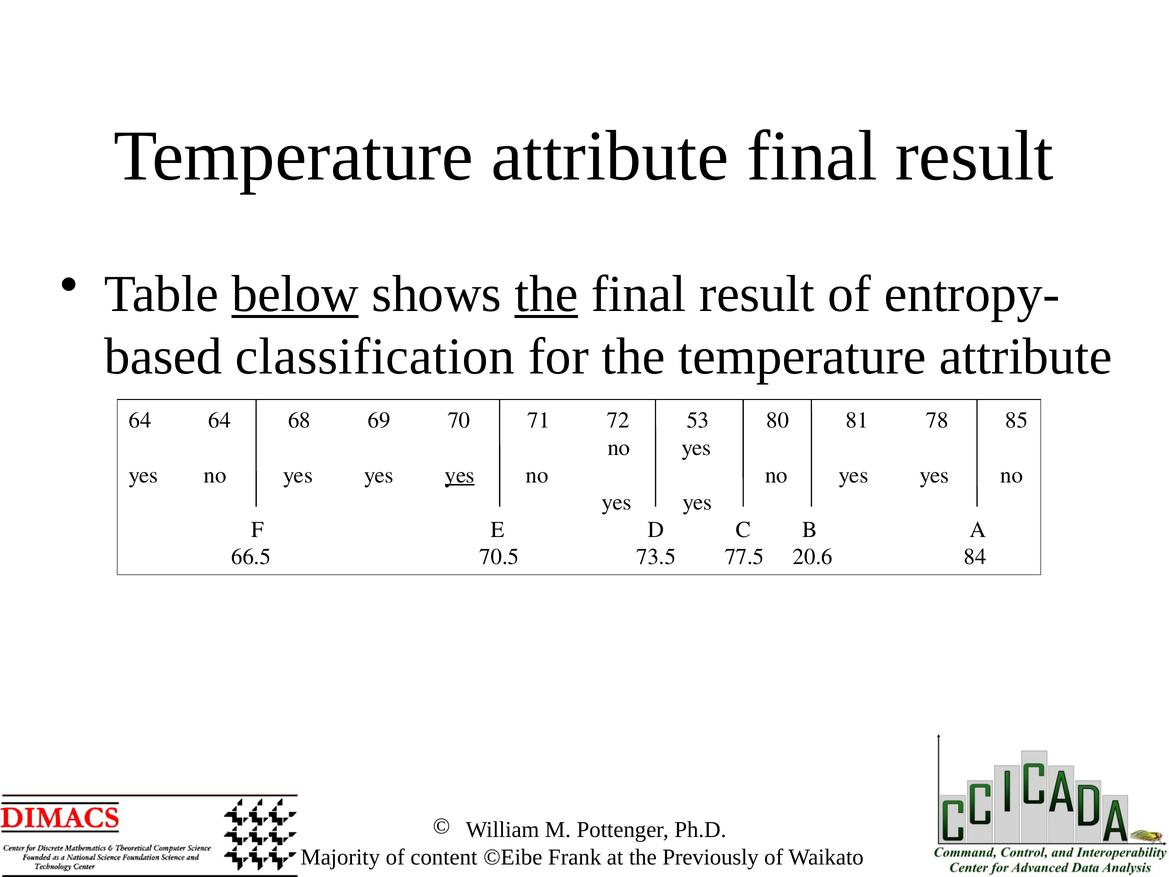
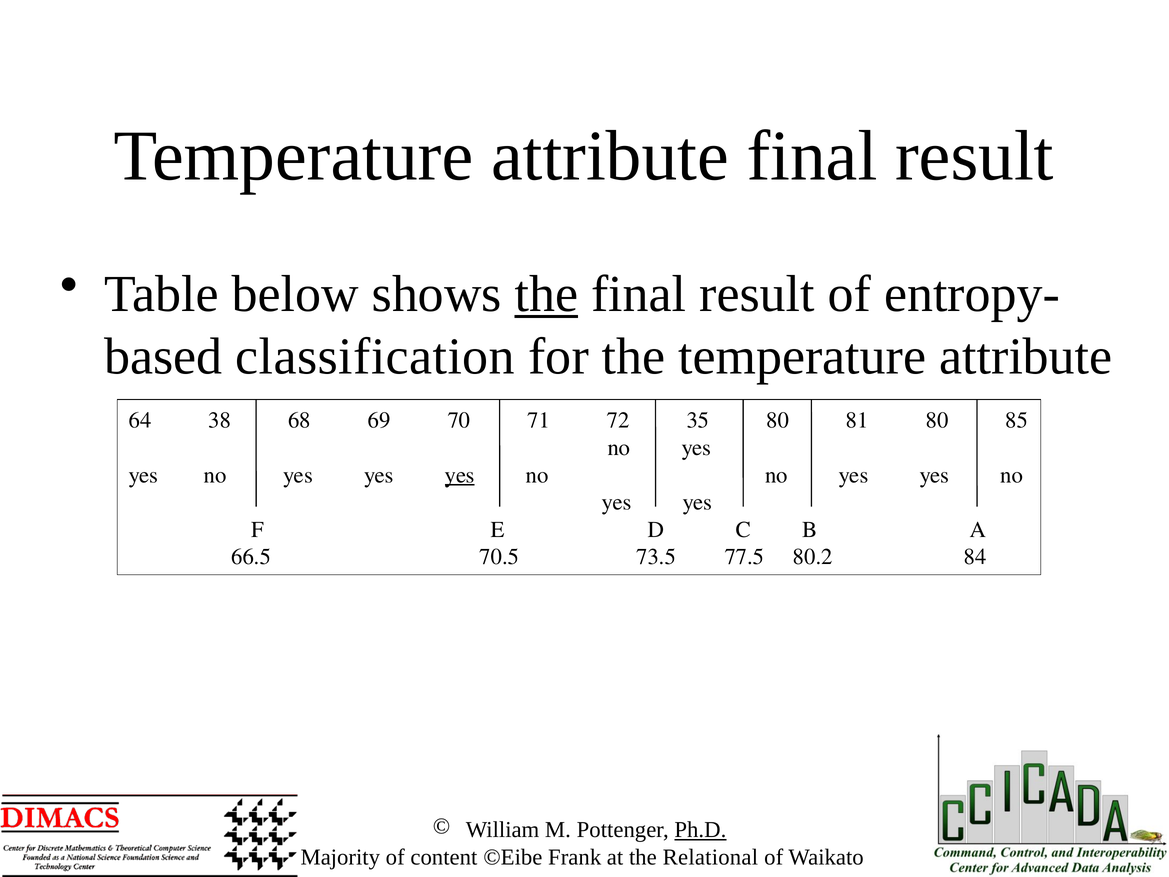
below underline: present -> none
64 64: 64 -> 38
53: 53 -> 35
81 78: 78 -> 80
20.6: 20.6 -> 80.2
Ph.D underline: none -> present
Previously: Previously -> Relational
